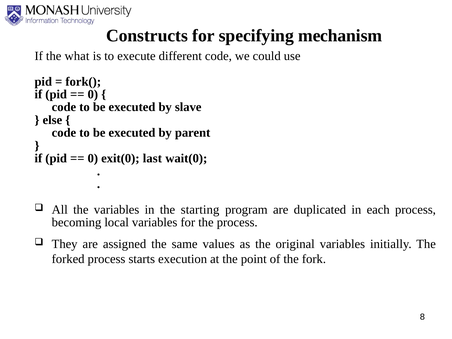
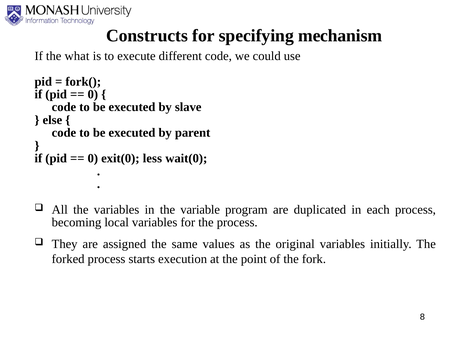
last: last -> less
starting: starting -> variable
